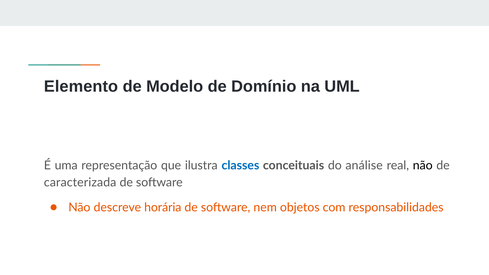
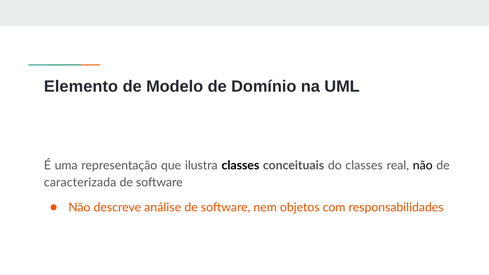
classes at (240, 166) colour: blue -> black
do análise: análise -> classes
horária: horária -> análise
